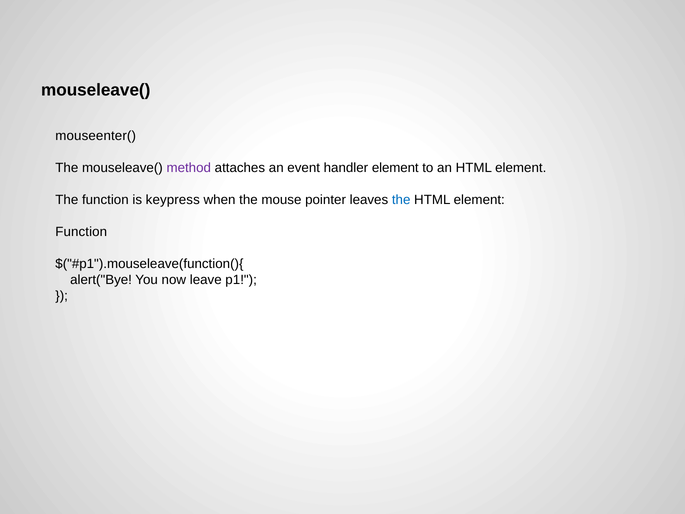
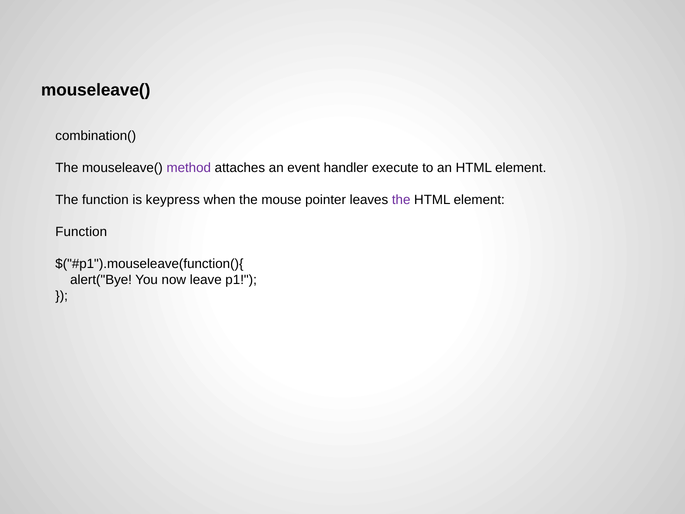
mouseenter(: mouseenter( -> combination(
handler element: element -> execute
the at (401, 200) colour: blue -> purple
